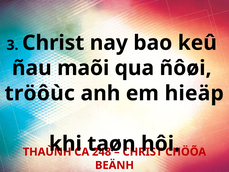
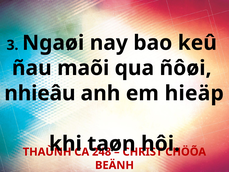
3 Christ: Christ -> Ngaøi
tröôùc: tröôùc -> nhieâu
